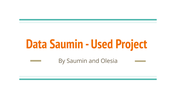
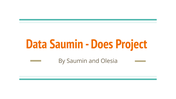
Used: Used -> Does
